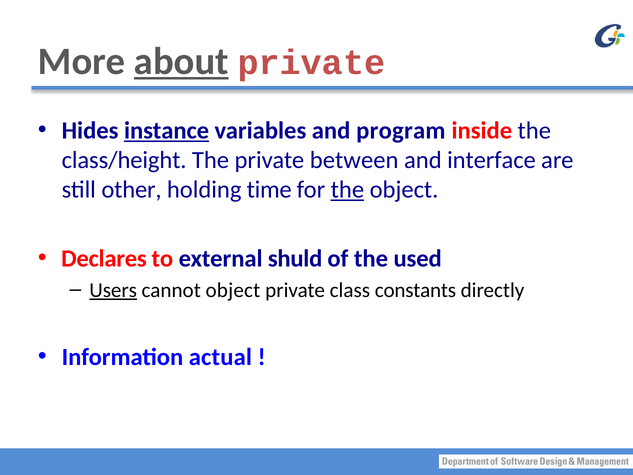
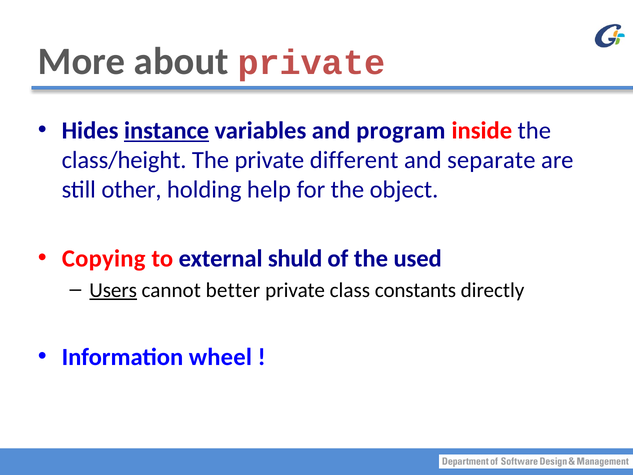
about underline: present -> none
between: between -> different
interface: interface -> separate
time: time -> help
the at (347, 189) underline: present -> none
Declares: Declares -> Copying
cannot object: object -> better
actual: actual -> wheel
